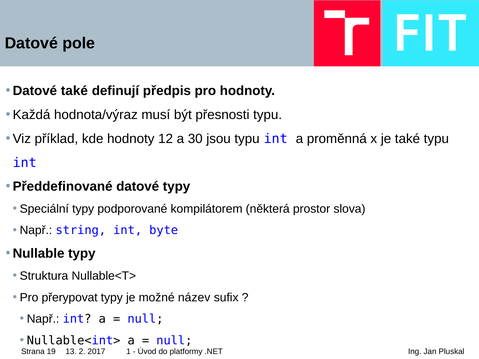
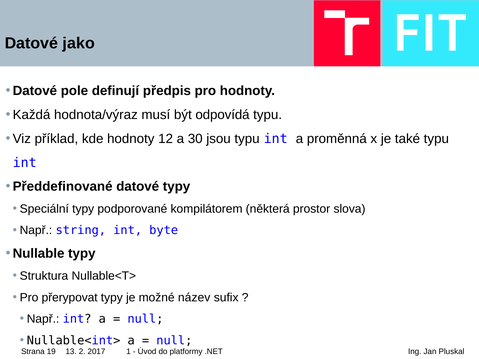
pole: pole -> jako
Datové také: také -> pole
přesnosti: přesnosti -> odpovídá
